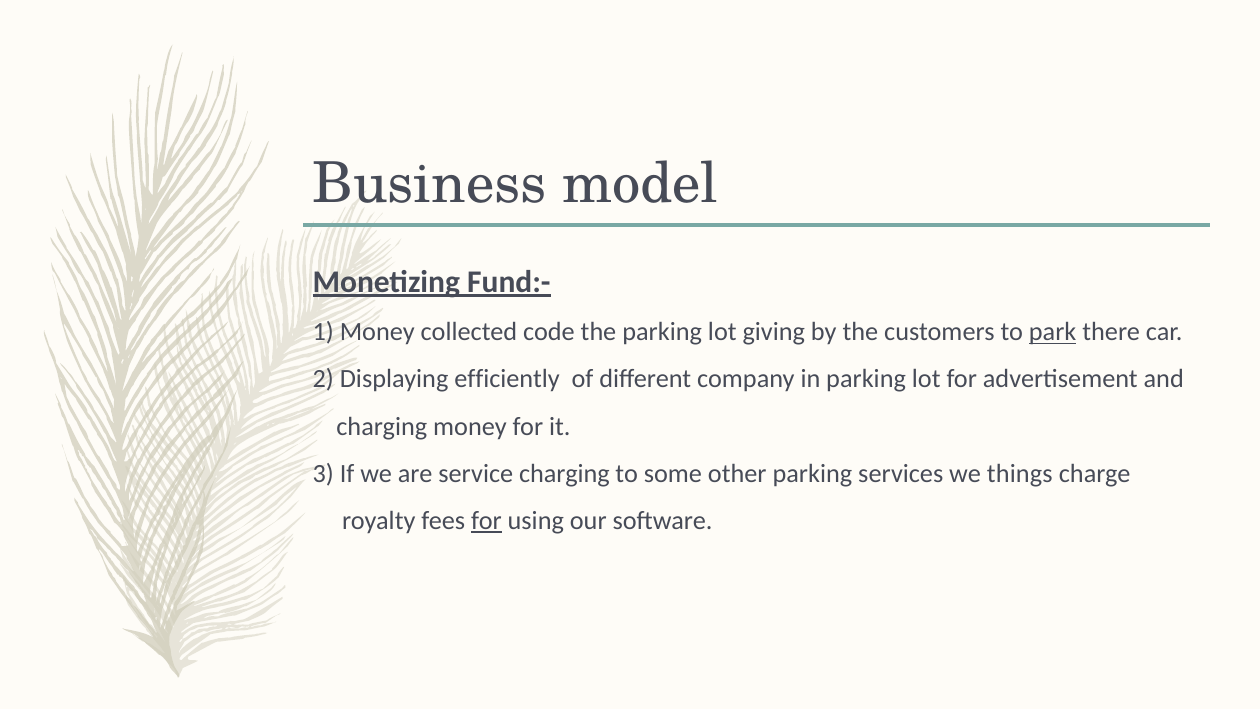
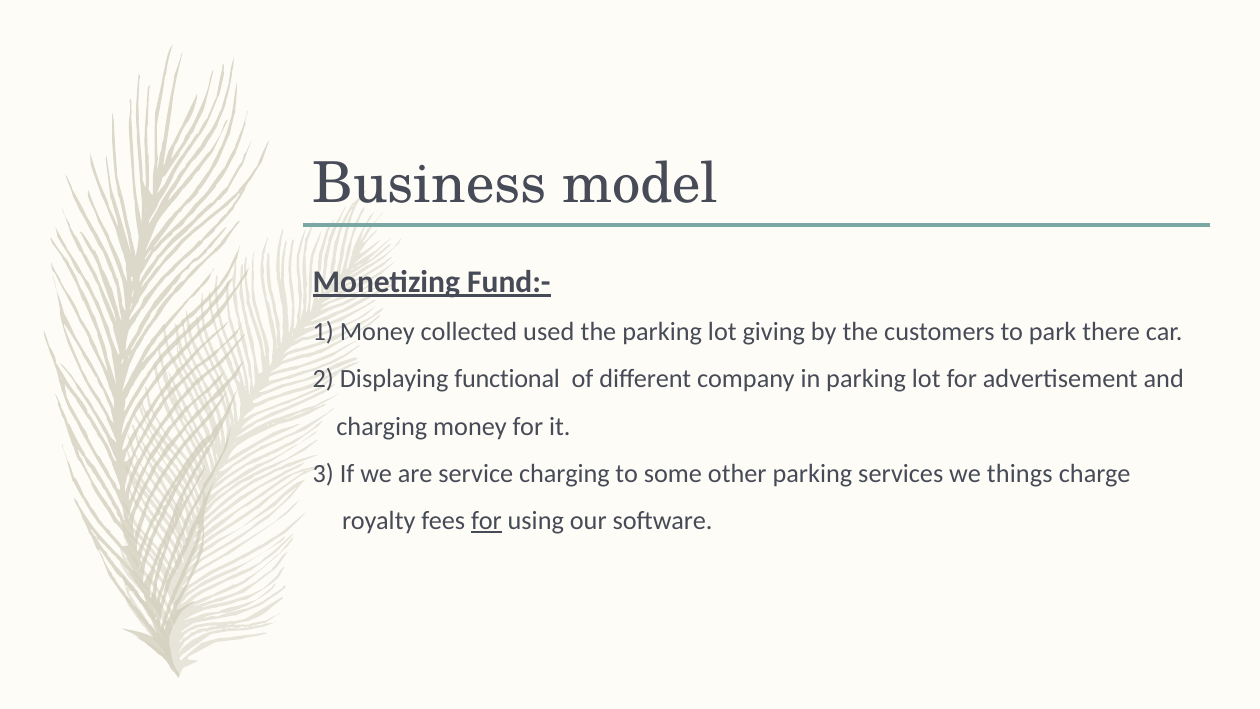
code: code -> used
park underline: present -> none
efficiently: efficiently -> functional
